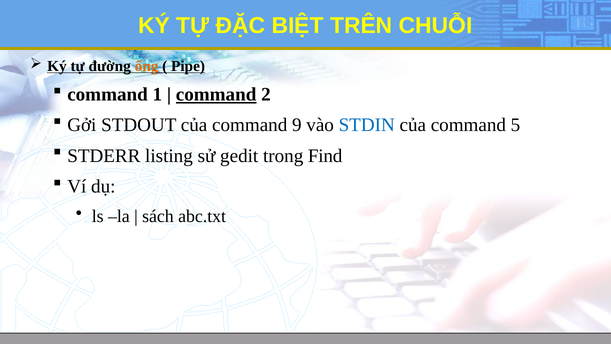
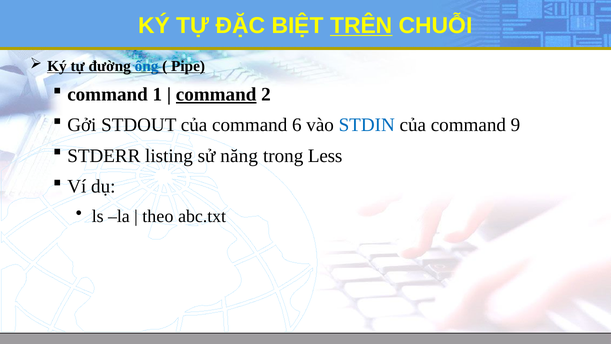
TRÊN underline: none -> present
ống colour: orange -> blue
9: 9 -> 6
5: 5 -> 9
gedit: gedit -> năng
Find: Find -> Less
sách: sách -> theo
